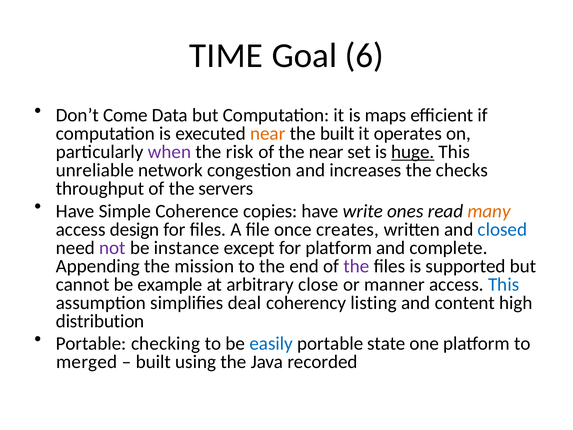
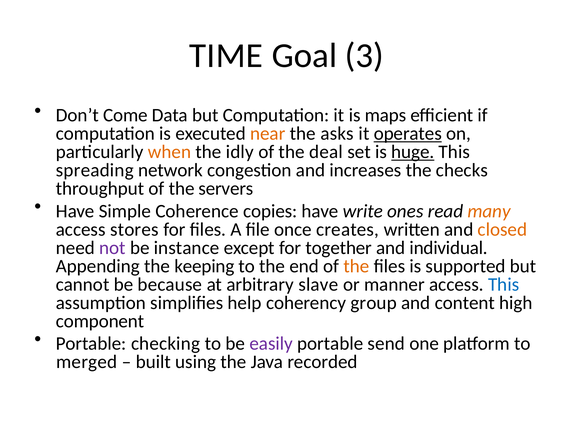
6: 6 -> 3
the built: built -> asks
operates underline: none -> present
when colour: purple -> orange
risk: risk -> idly
the near: near -> deal
unreliable: unreliable -> spreading
design: design -> stores
closed colour: blue -> orange
for platform: platform -> together
complete: complete -> individual
mission: mission -> keeping
the at (356, 266) colour: purple -> orange
example: example -> because
close: close -> slave
deal: deal -> help
listing: listing -> group
distribution: distribution -> component
easily colour: blue -> purple
state: state -> send
